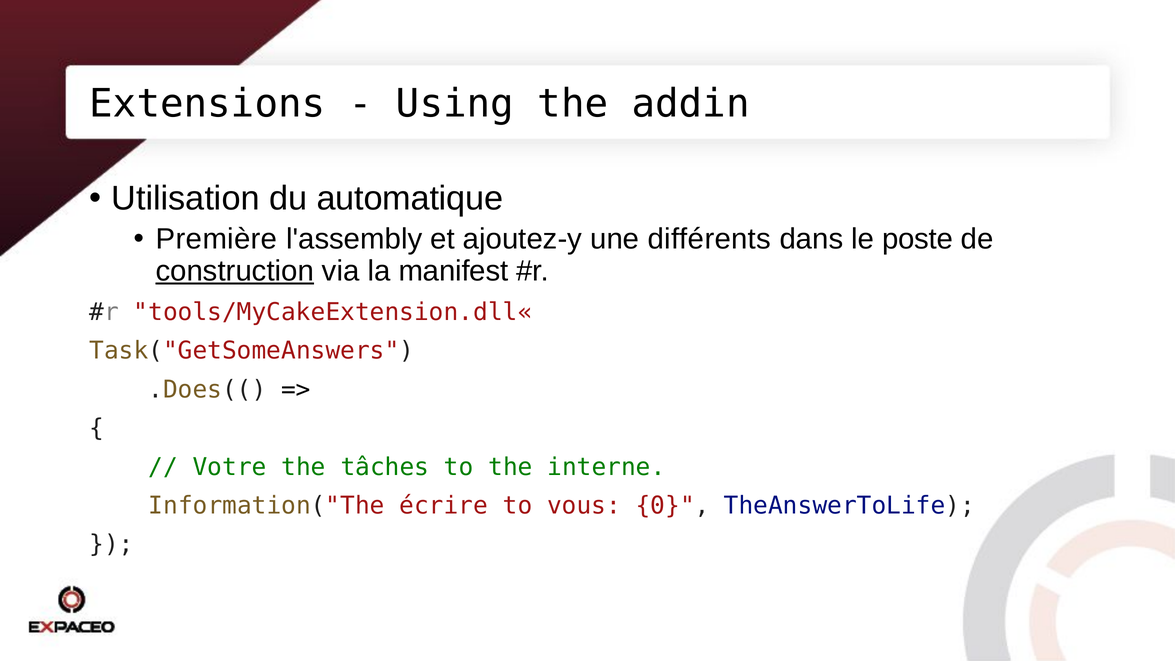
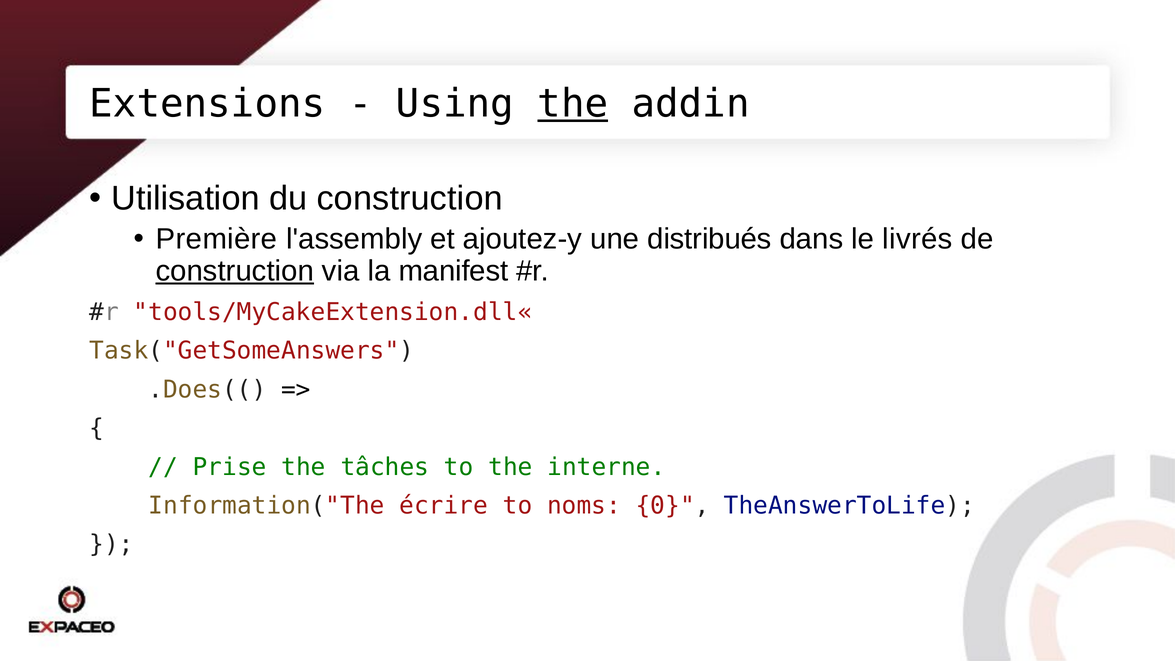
the at (573, 104) underline: none -> present
du automatique: automatique -> construction
différents: différents -> distribués
poste: poste -> livrés
Votre: Votre -> Prise
vous: vous -> noms
